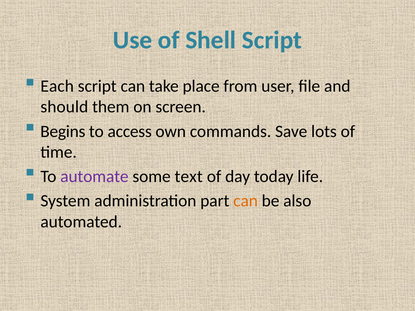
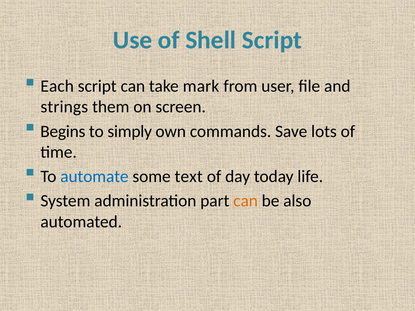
place: place -> mark
should: should -> strings
access: access -> simply
automate colour: purple -> blue
